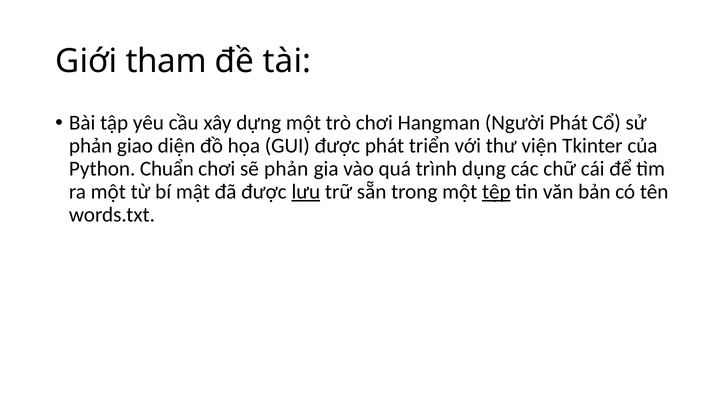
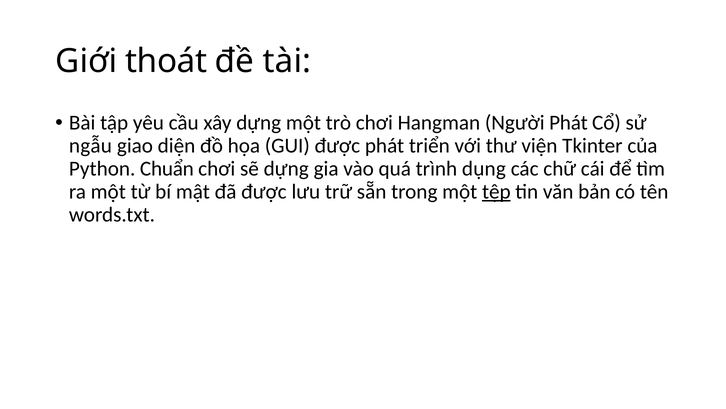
tham: tham -> thoát
phản at (91, 146): phản -> ngẫu
sẽ phản: phản -> dựng
lưu underline: present -> none
